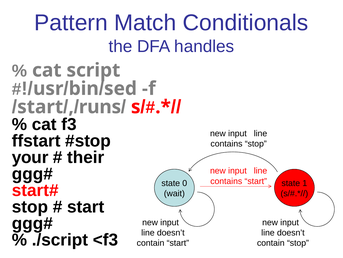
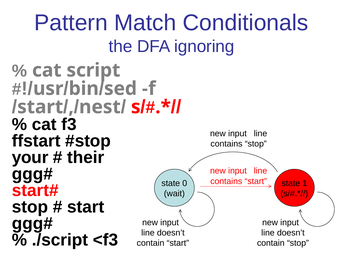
handles: handles -> ignoring
runs: runs -> nest
